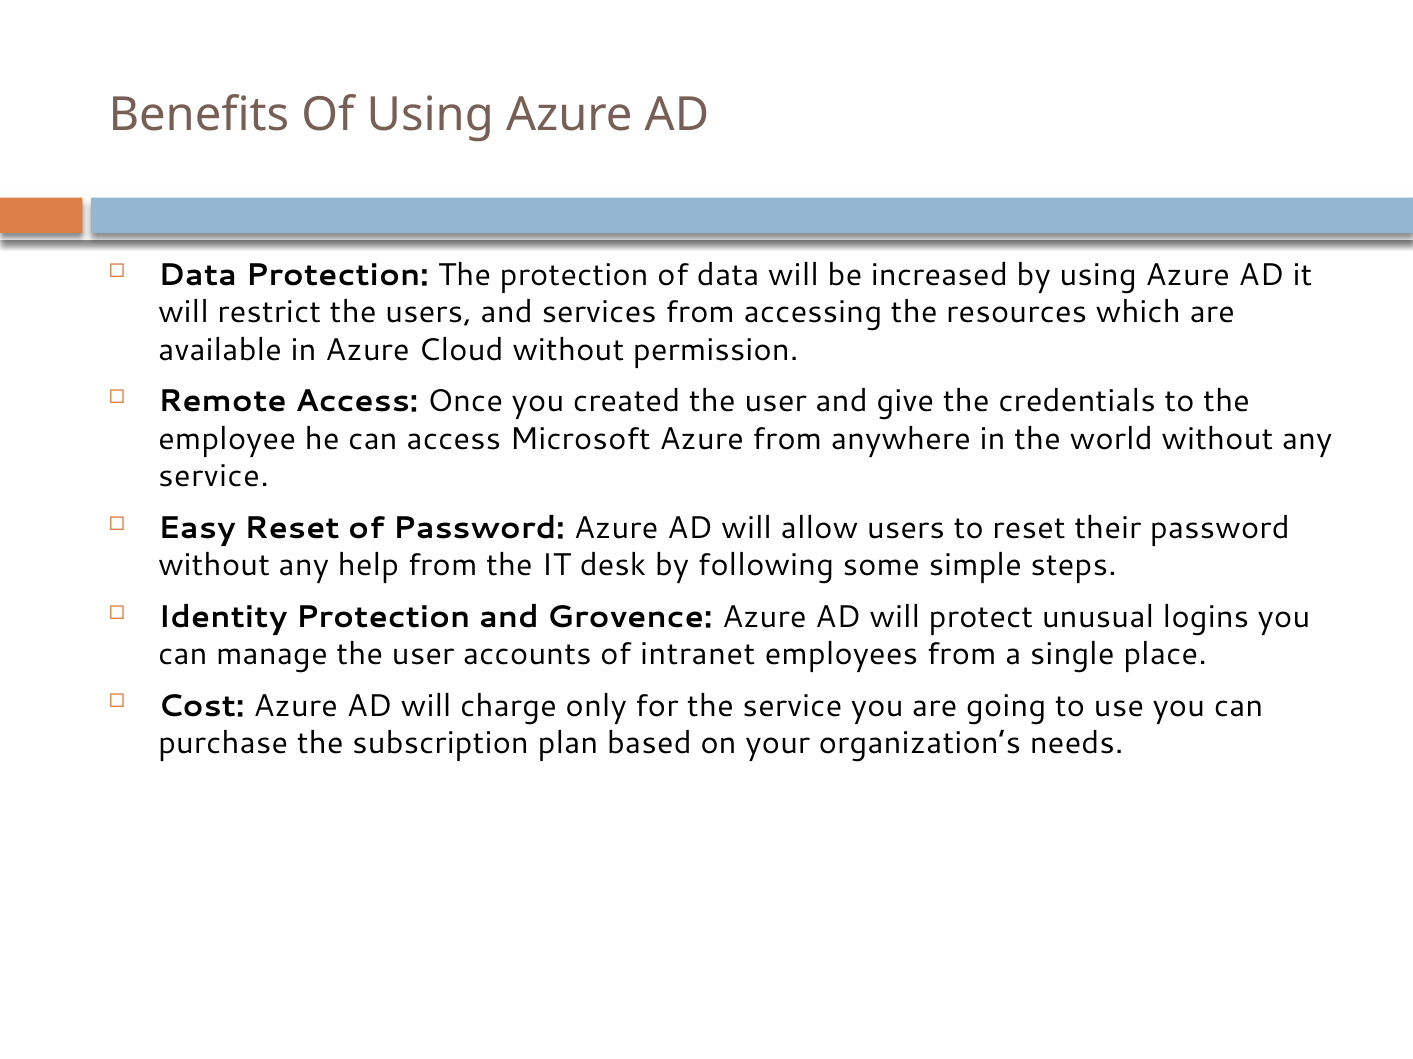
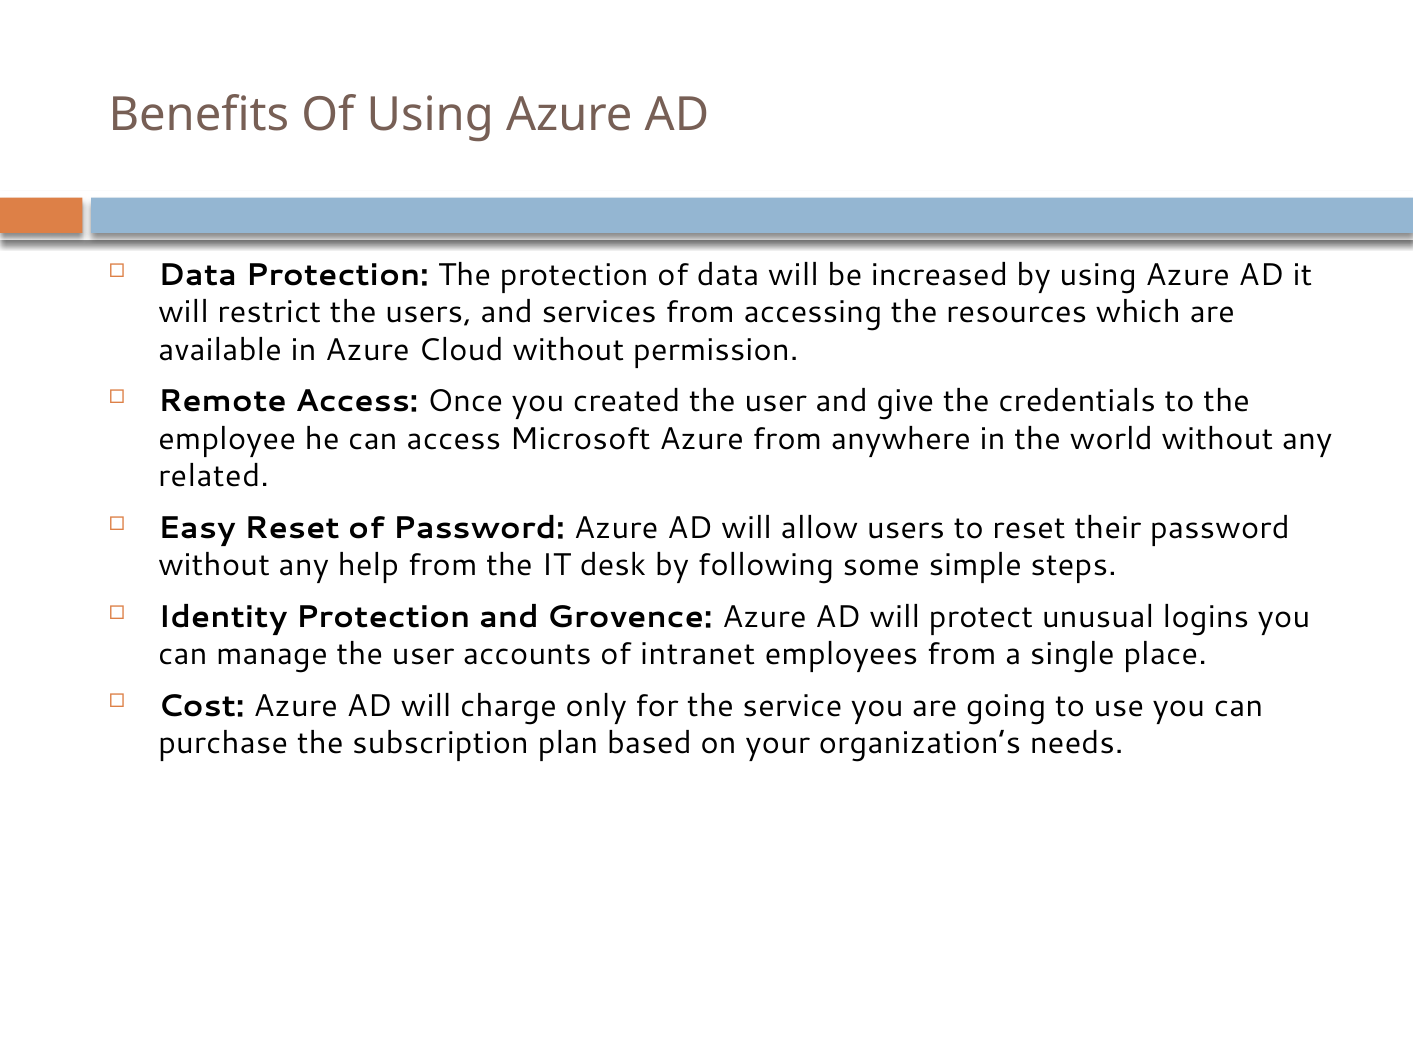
service at (214, 477): service -> related
